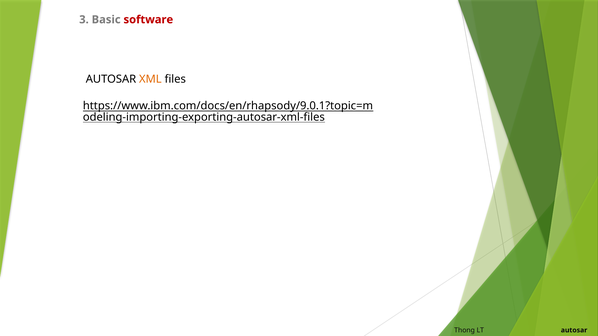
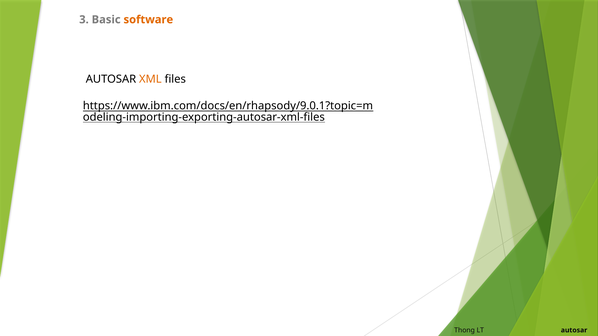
software colour: red -> orange
